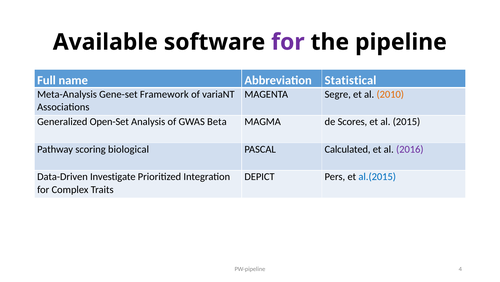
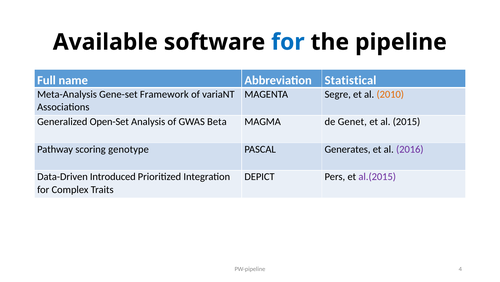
for at (288, 42) colour: purple -> blue
Scores: Scores -> Genet
biological: biological -> genotype
Calculated: Calculated -> Generates
Investigate: Investigate -> Introduced
al.(2015 colour: blue -> purple
